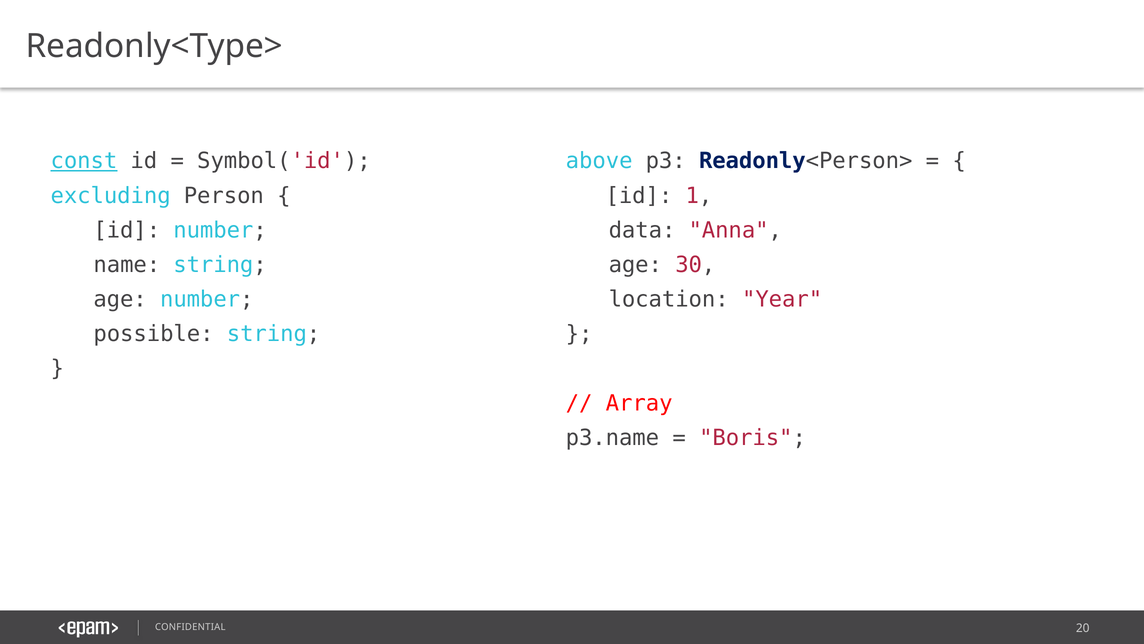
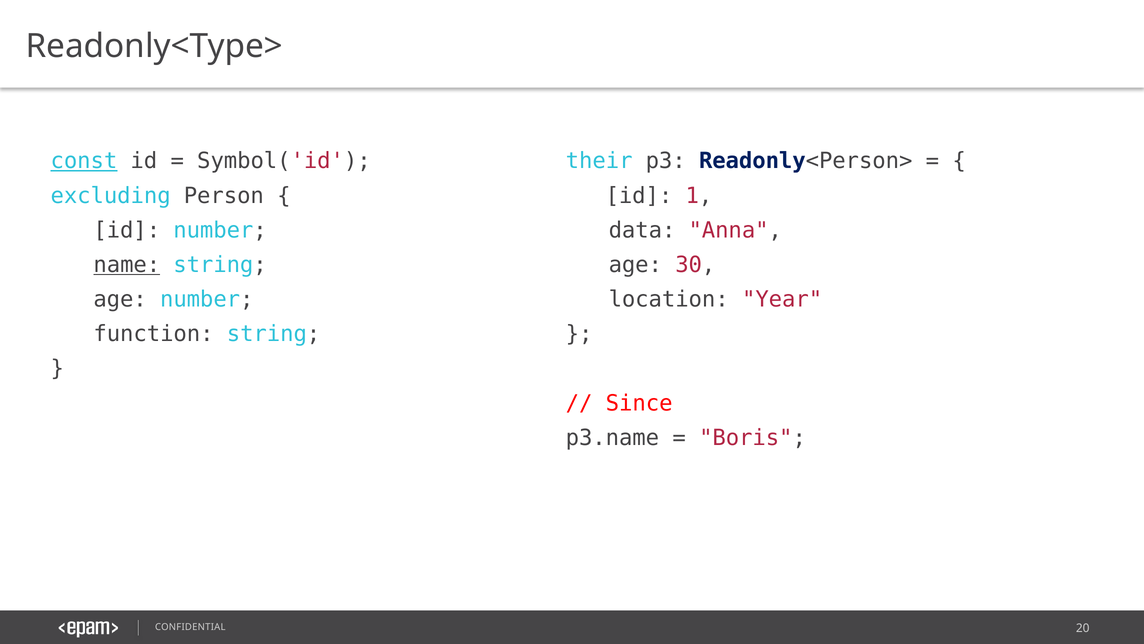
above: above -> their
name underline: none -> present
possible: possible -> function
Array: Array -> Since
